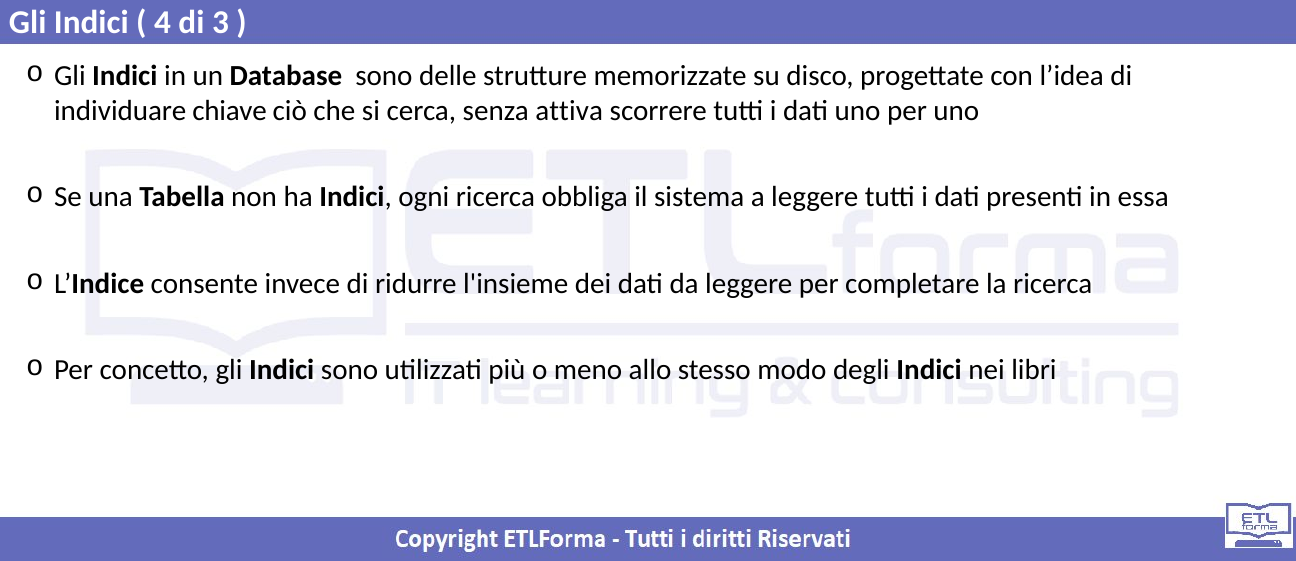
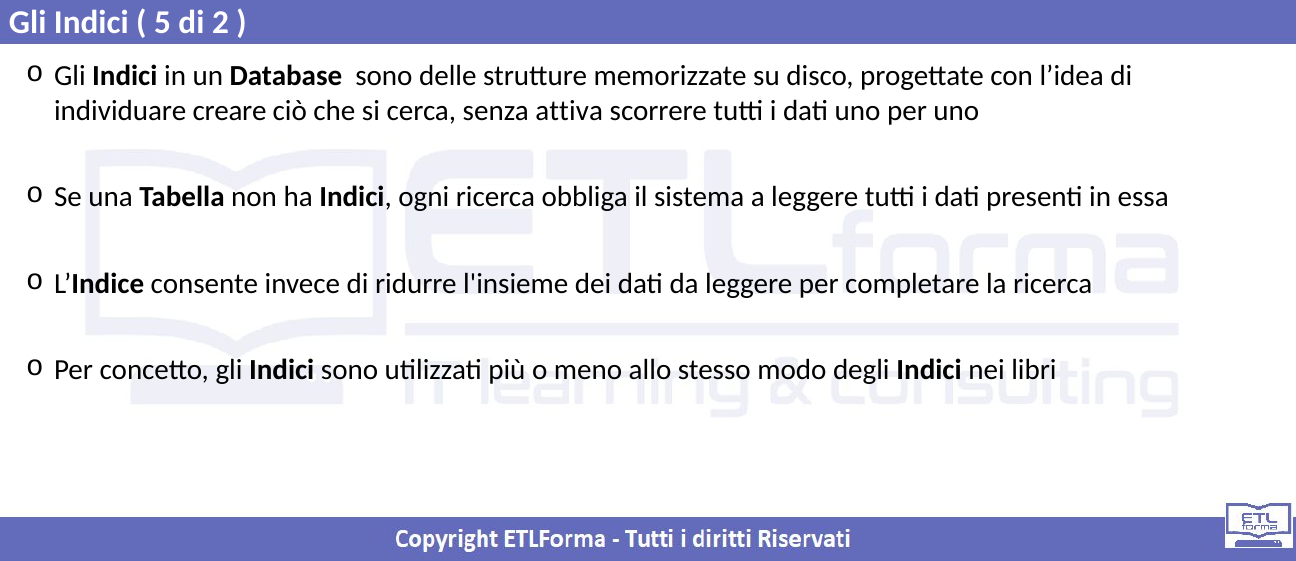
4: 4 -> 5
3: 3 -> 2
chiave: chiave -> creare
